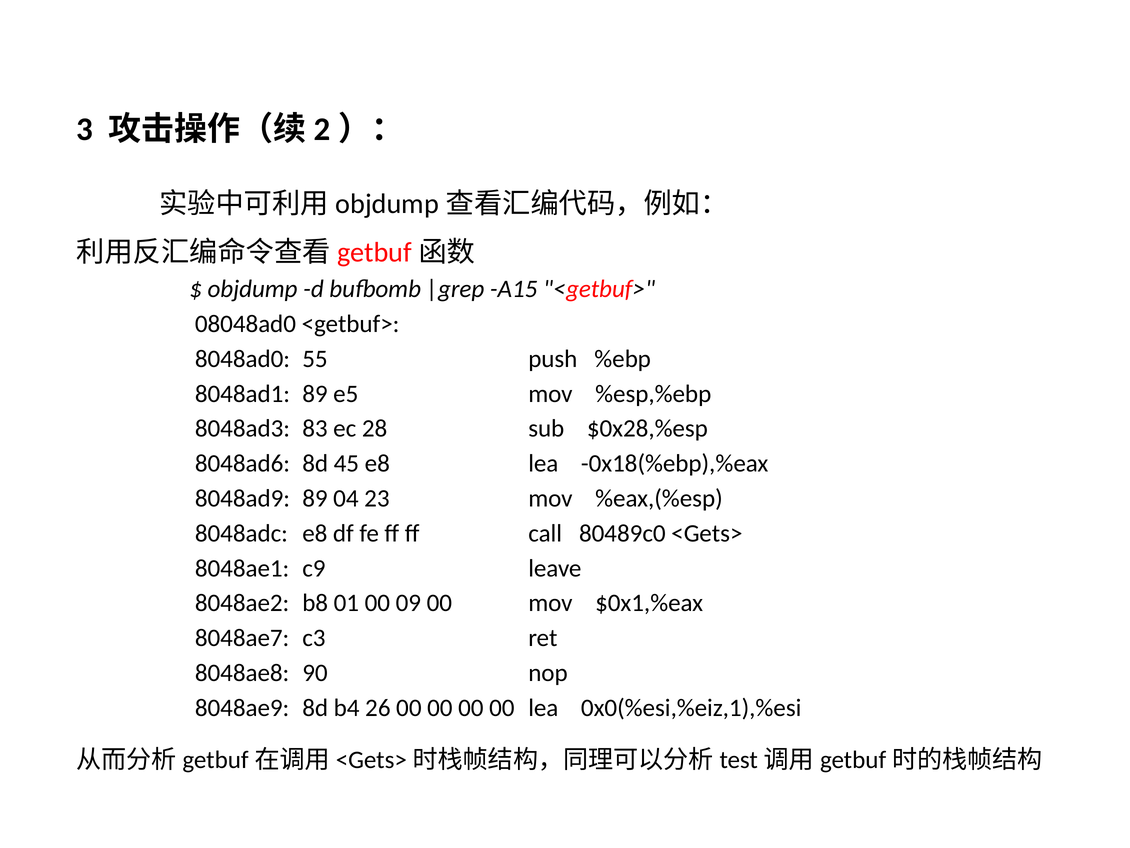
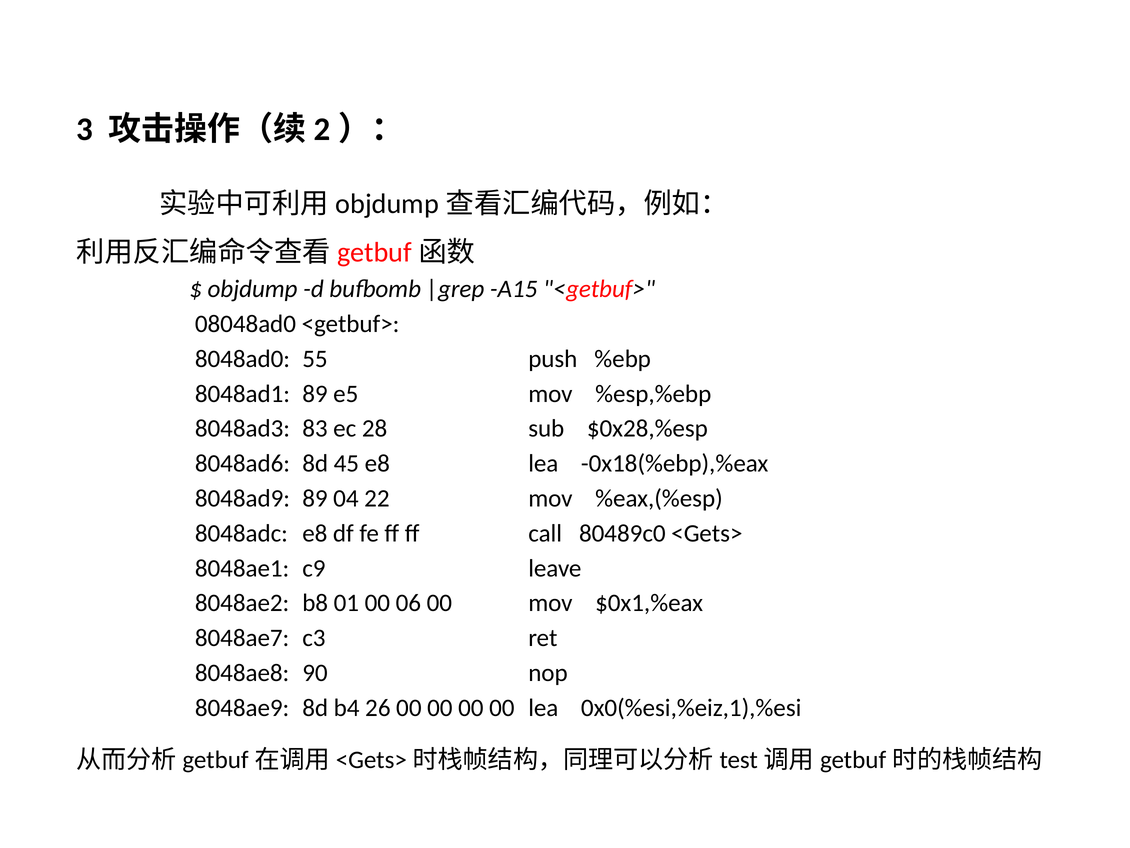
23: 23 -> 22
09: 09 -> 06
